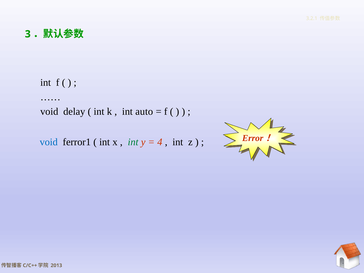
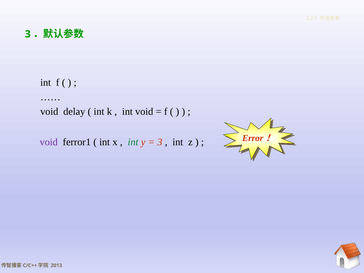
int auto: auto -> void
void at (49, 142) colour: blue -> purple
4 at (160, 142): 4 -> 3
